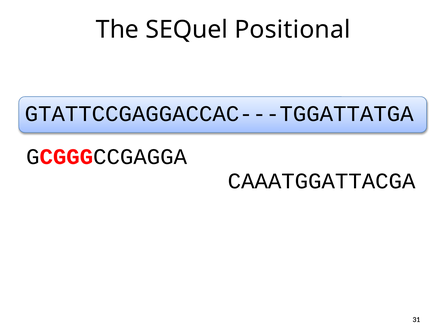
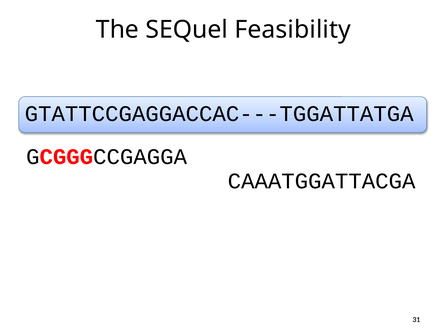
Positional: Positional -> Feasibility
